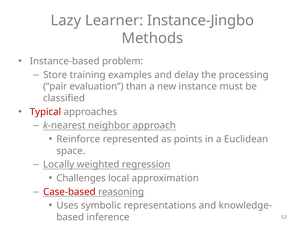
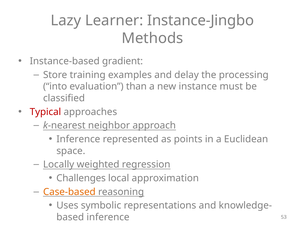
problem: problem -> gradient
pair: pair -> into
Reinforce at (78, 140): Reinforce -> Inference
Case-based colour: red -> orange
